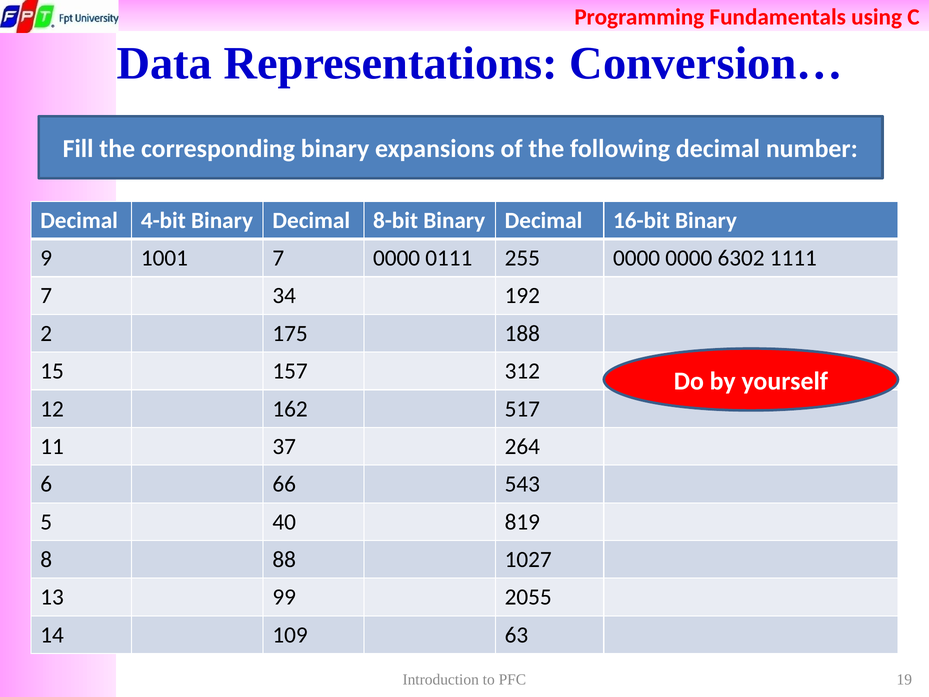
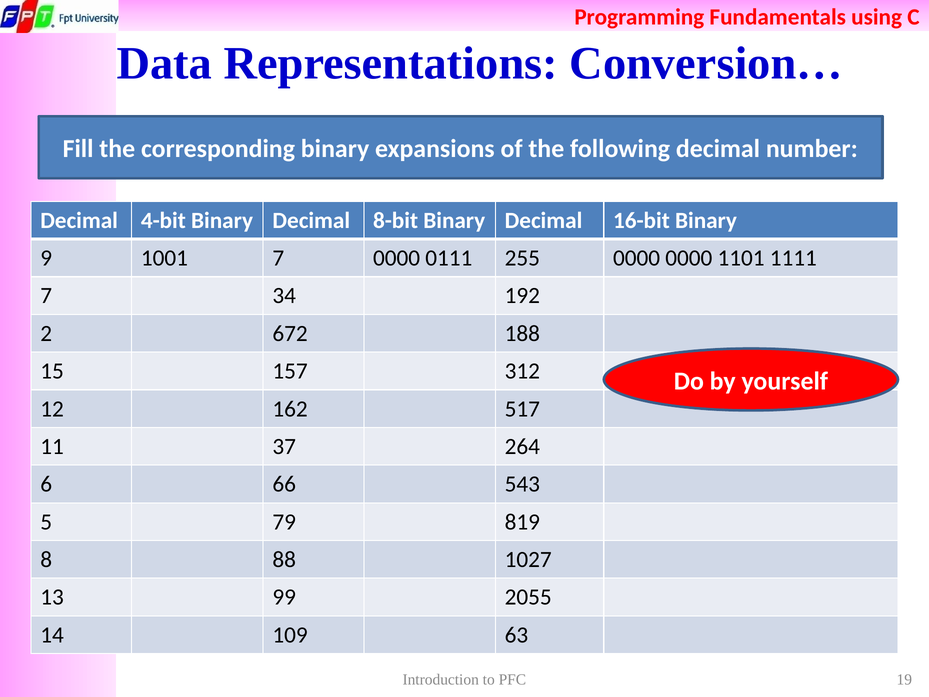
6302: 6302 -> 1101
175: 175 -> 672
40: 40 -> 79
